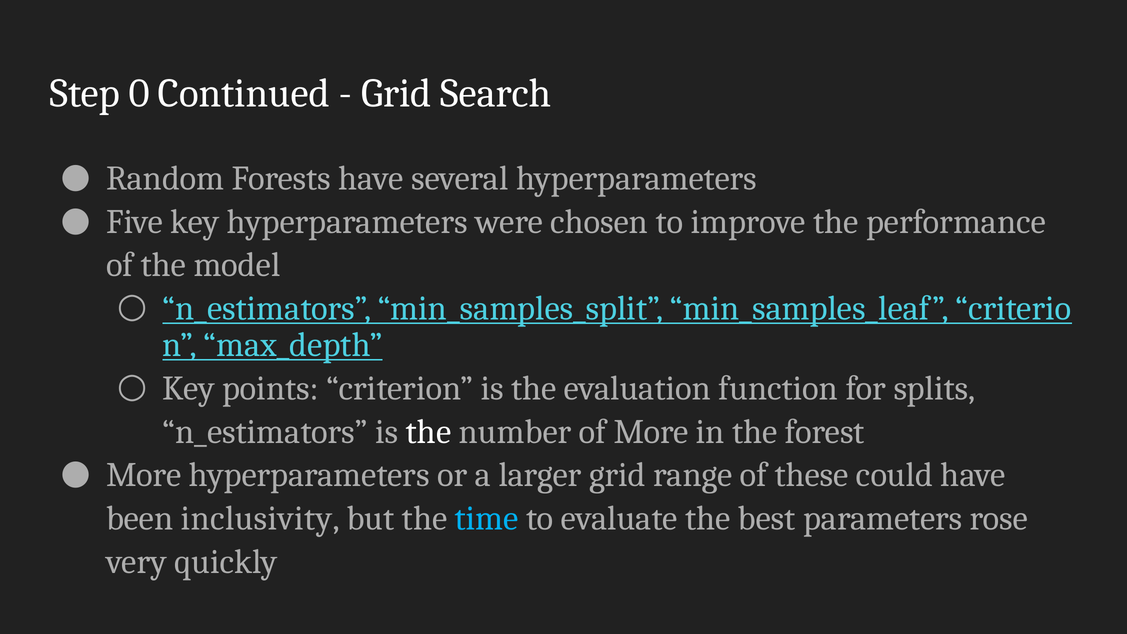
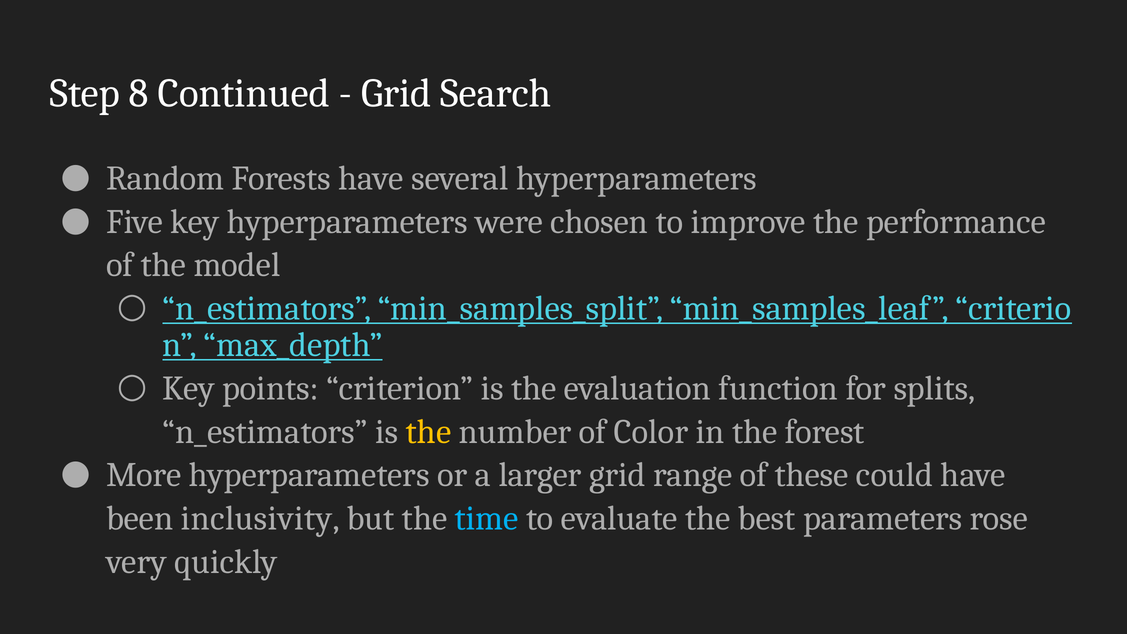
0: 0 -> 8
the at (429, 432) colour: white -> yellow
of More: More -> Color
